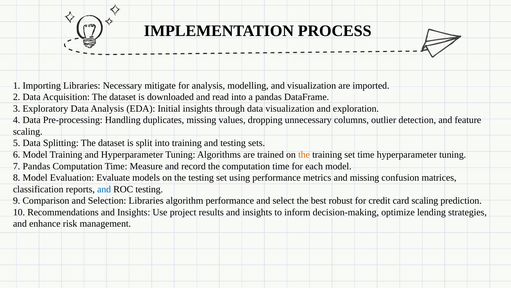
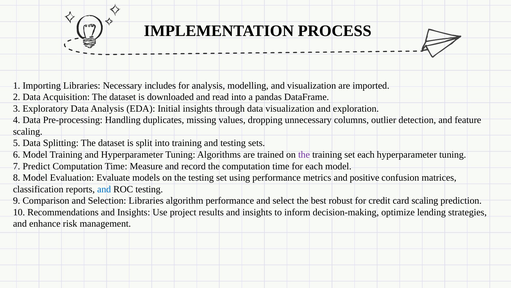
mitigate: mitigate -> includes
the at (304, 154) colour: orange -> purple
set time: time -> each
7 Pandas: Pandas -> Predict
and missing: missing -> positive
